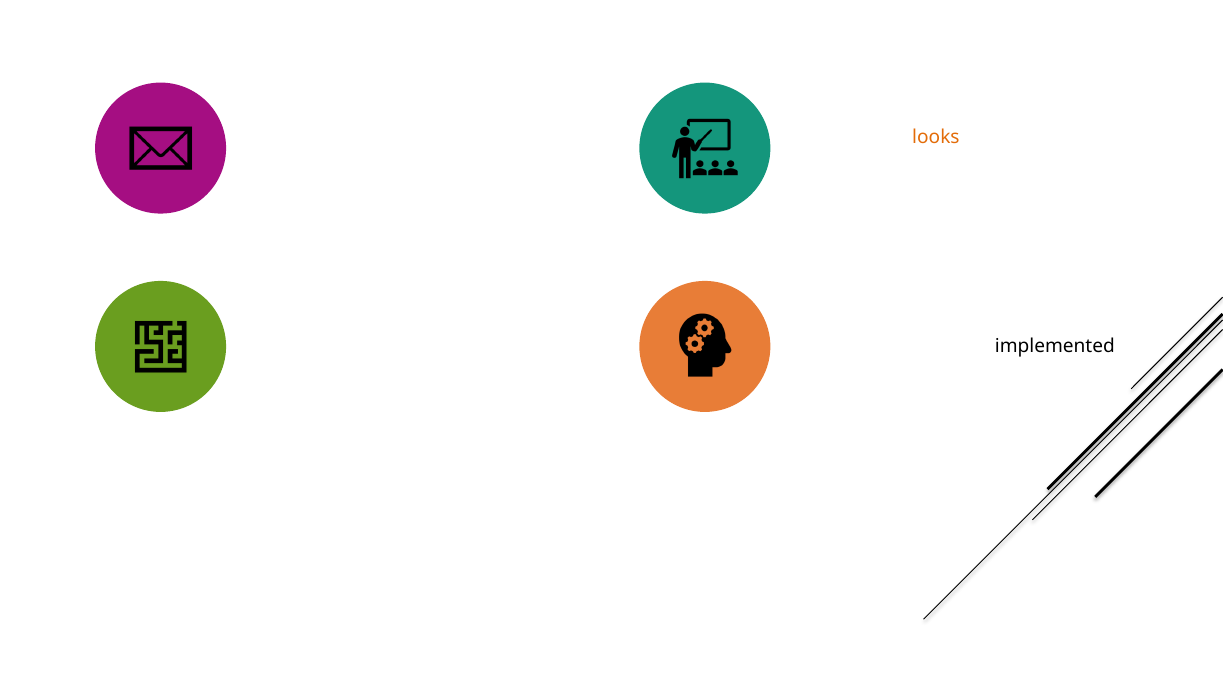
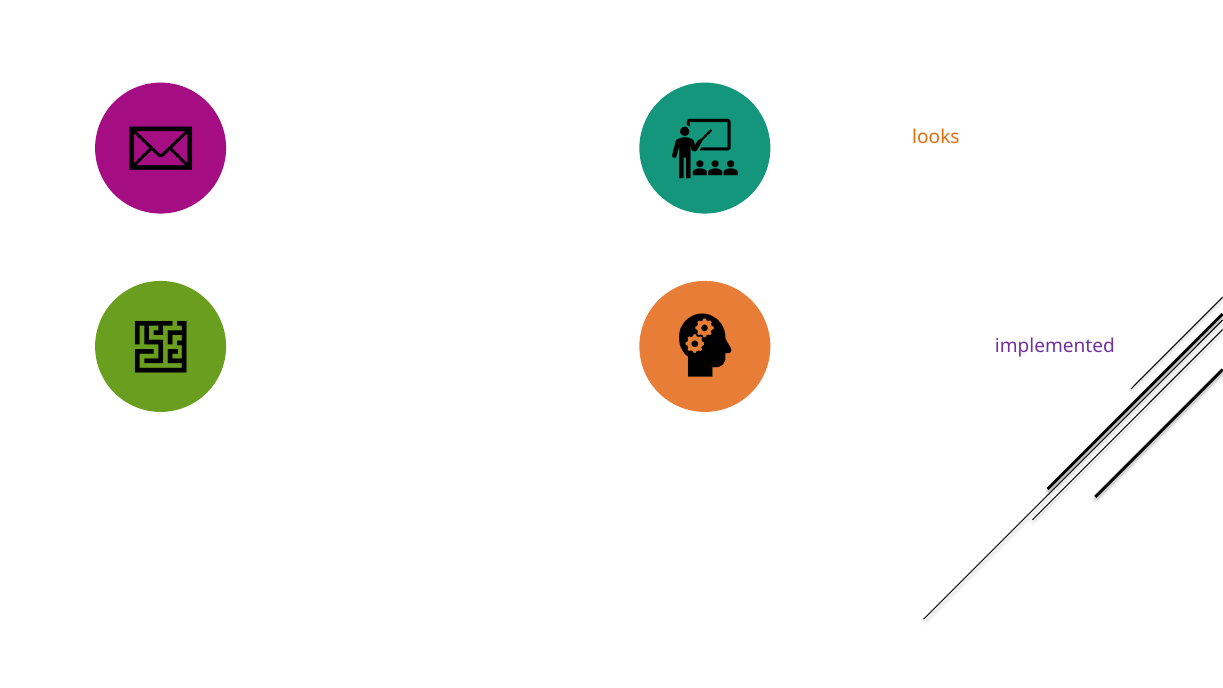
implemented colour: black -> purple
